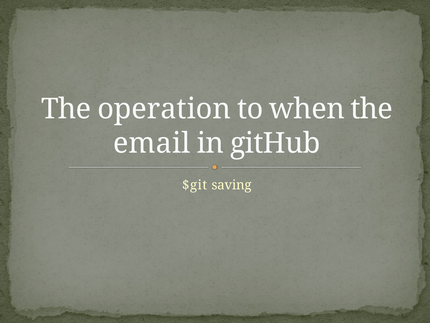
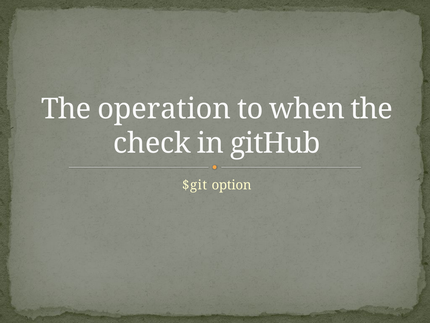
email: email -> check
saving: saving -> option
